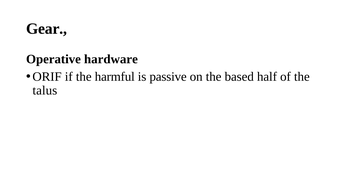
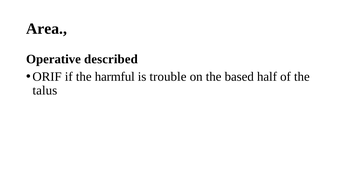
Gear: Gear -> Area
hardware: hardware -> described
passive: passive -> trouble
